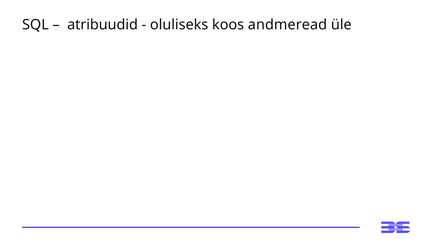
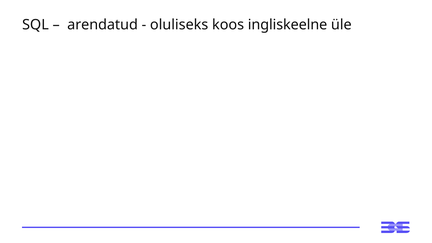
atribuudid: atribuudid -> arendatud
andmeread: andmeread -> ingliskeelne
